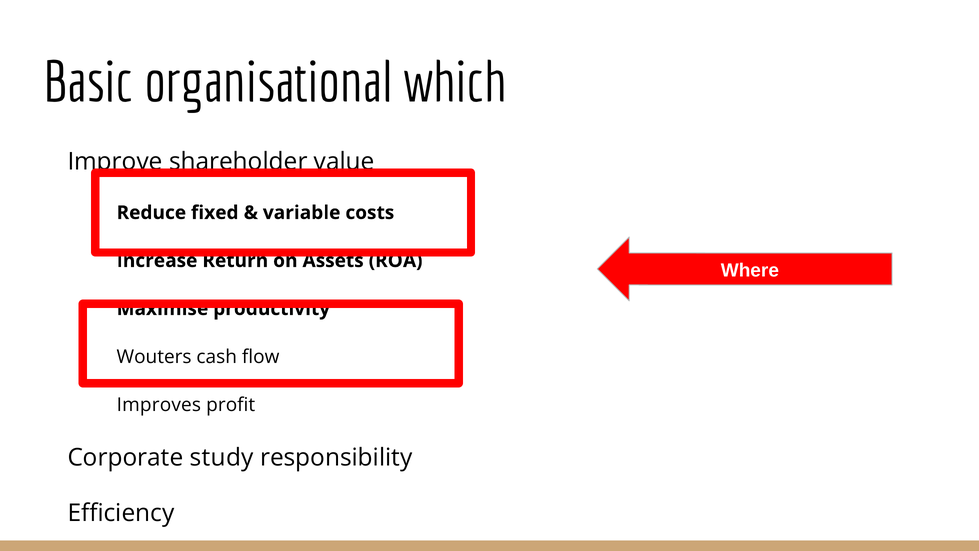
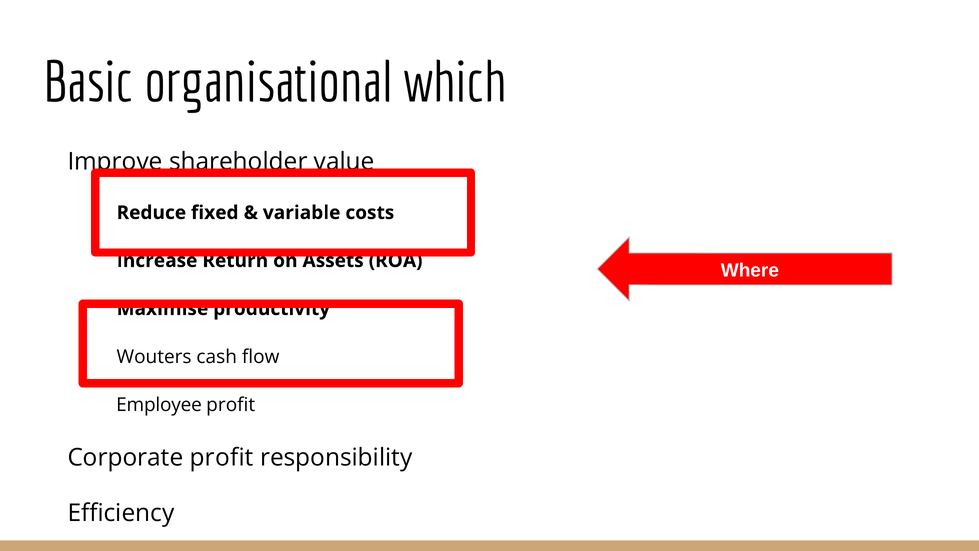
Improves: Improves -> Employee
Corporate study: study -> profit
